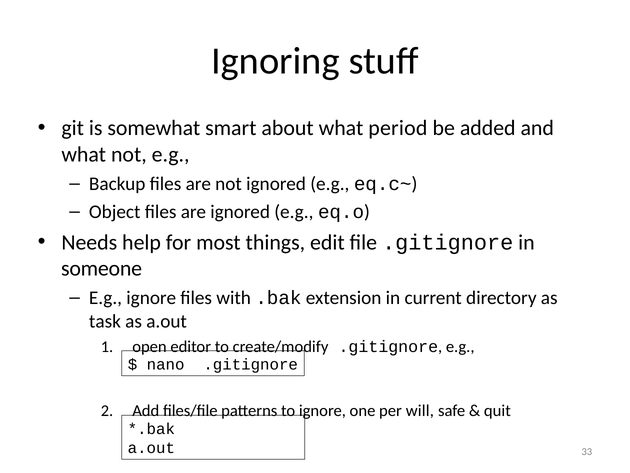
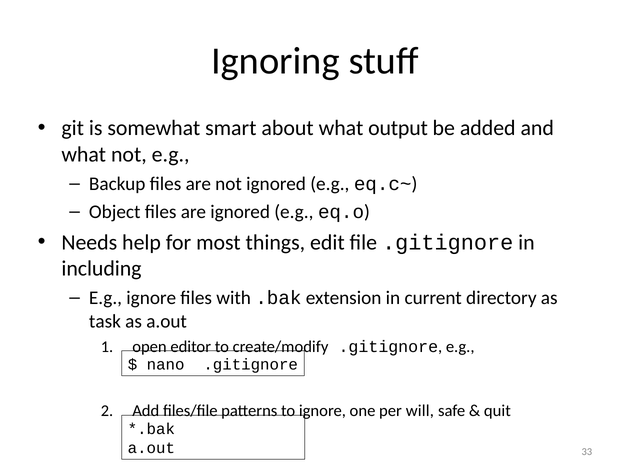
period: period -> output
someone: someone -> including
